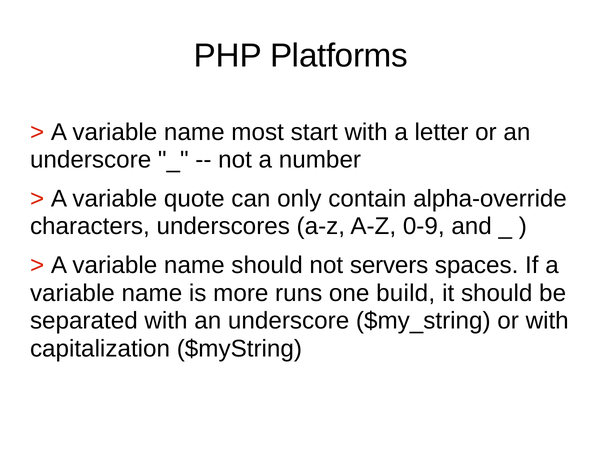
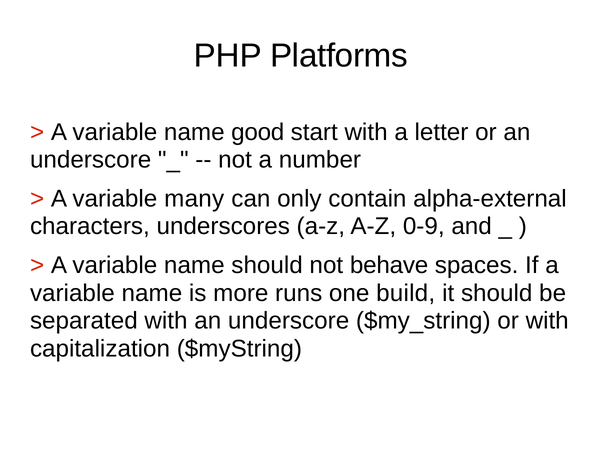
most: most -> good
quote: quote -> many
alpha-override: alpha-override -> alpha-external
servers: servers -> behave
